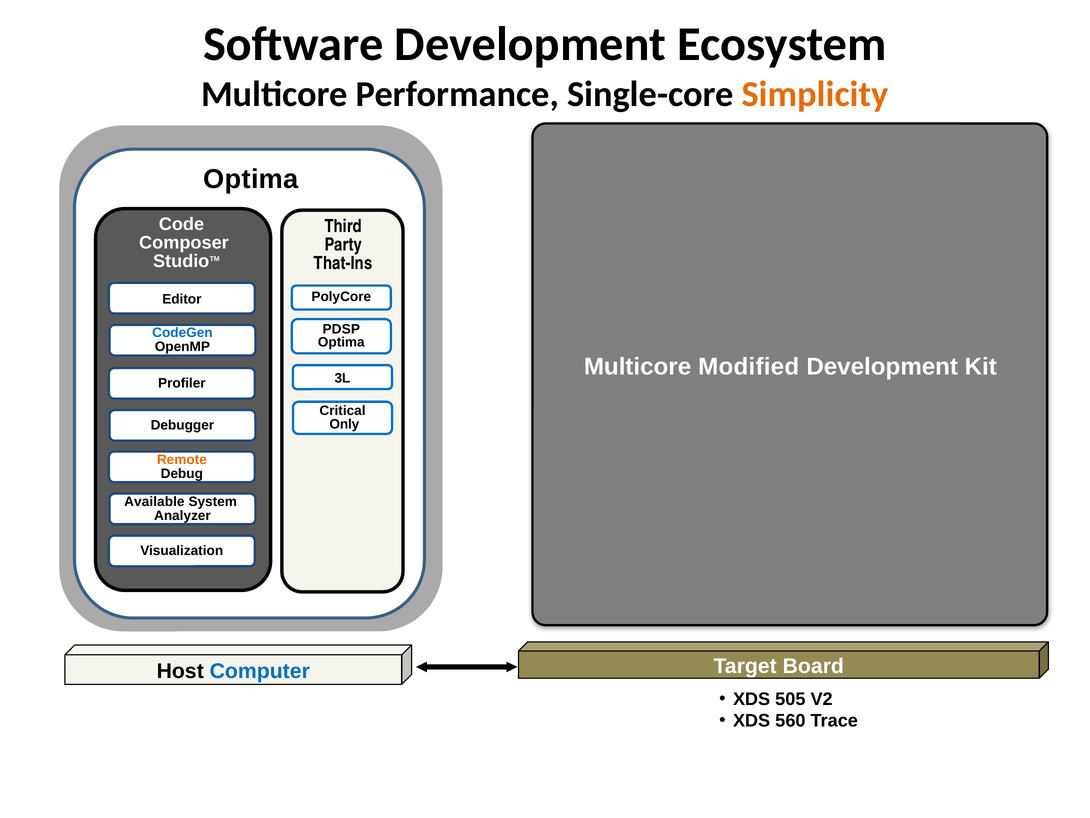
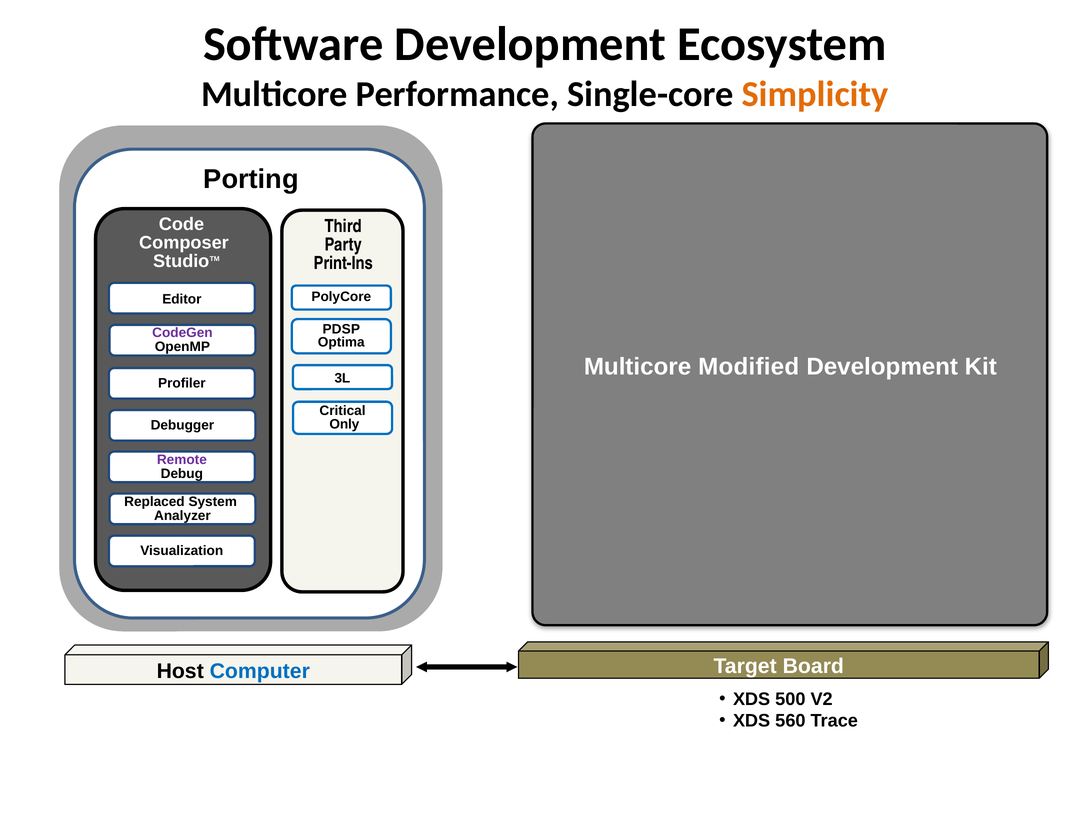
Optima at (251, 179): Optima -> Porting
That-Ins: That-Ins -> Print-Ins
CodeGen colour: blue -> purple
Remote colour: orange -> purple
Available: Available -> Replaced
505: 505 -> 500
